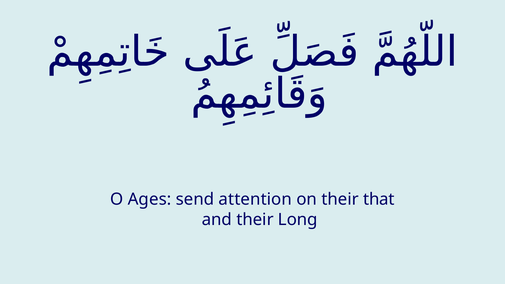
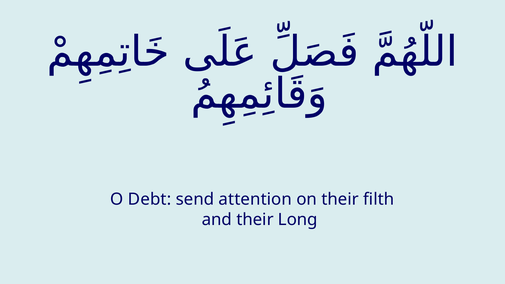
Ages: Ages -> Debt
that: that -> filth
